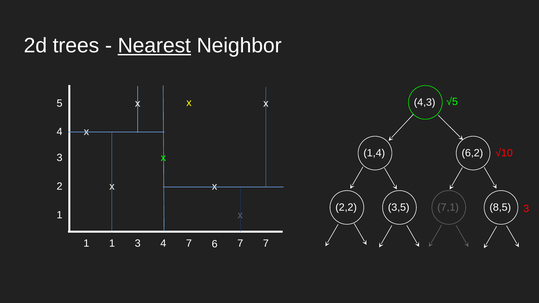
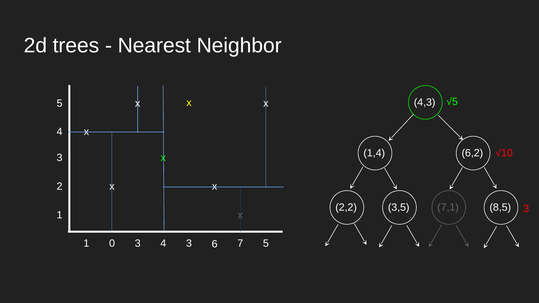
Nearest underline: present -> none
1 1: 1 -> 0
4 7: 7 -> 3
7 7: 7 -> 5
